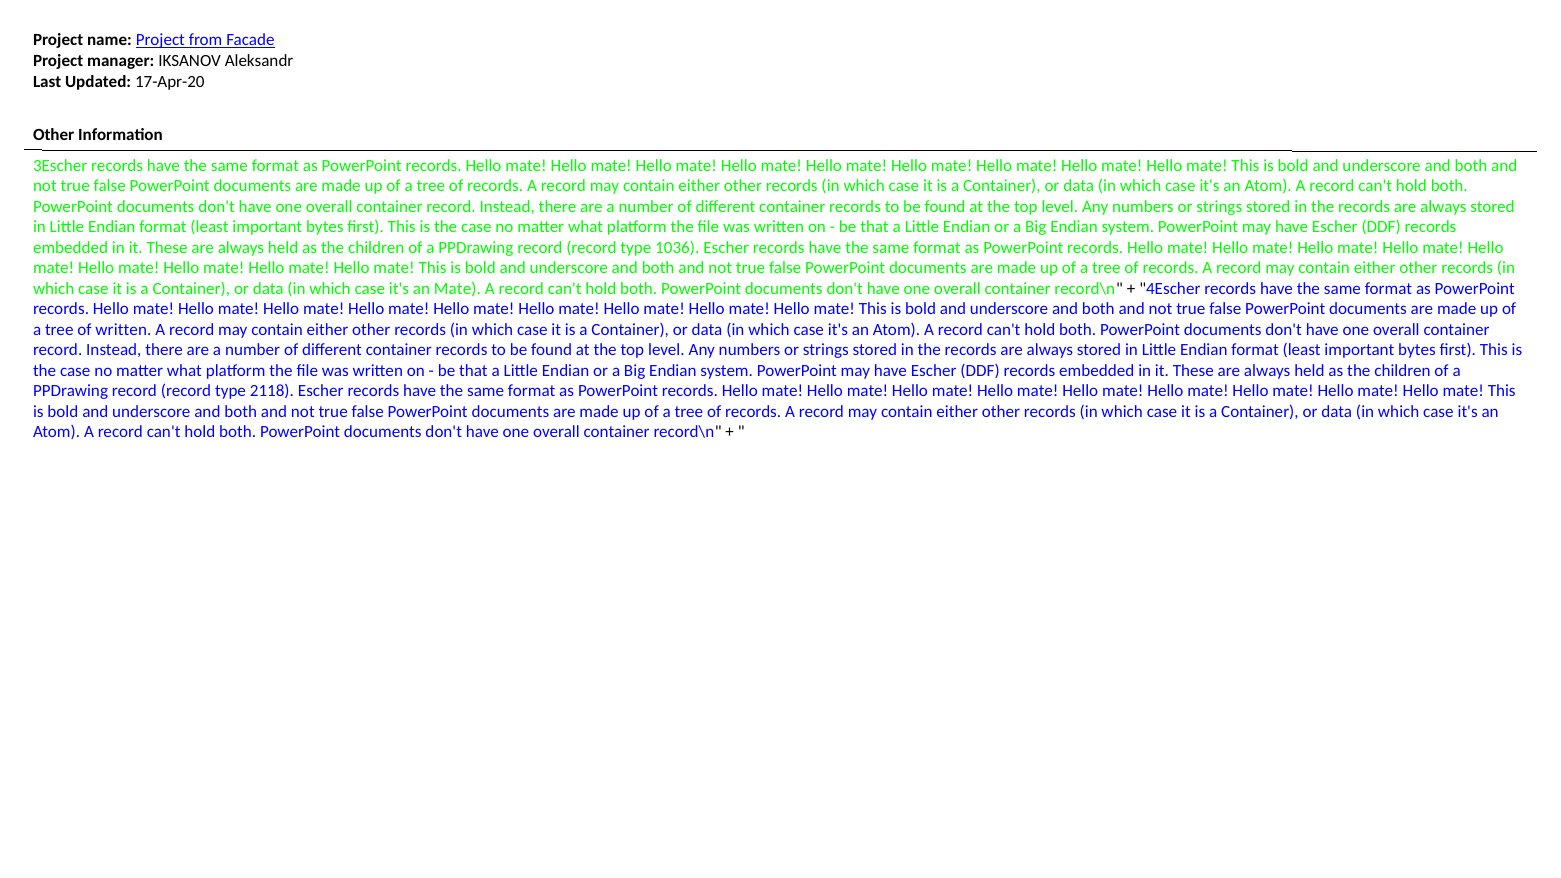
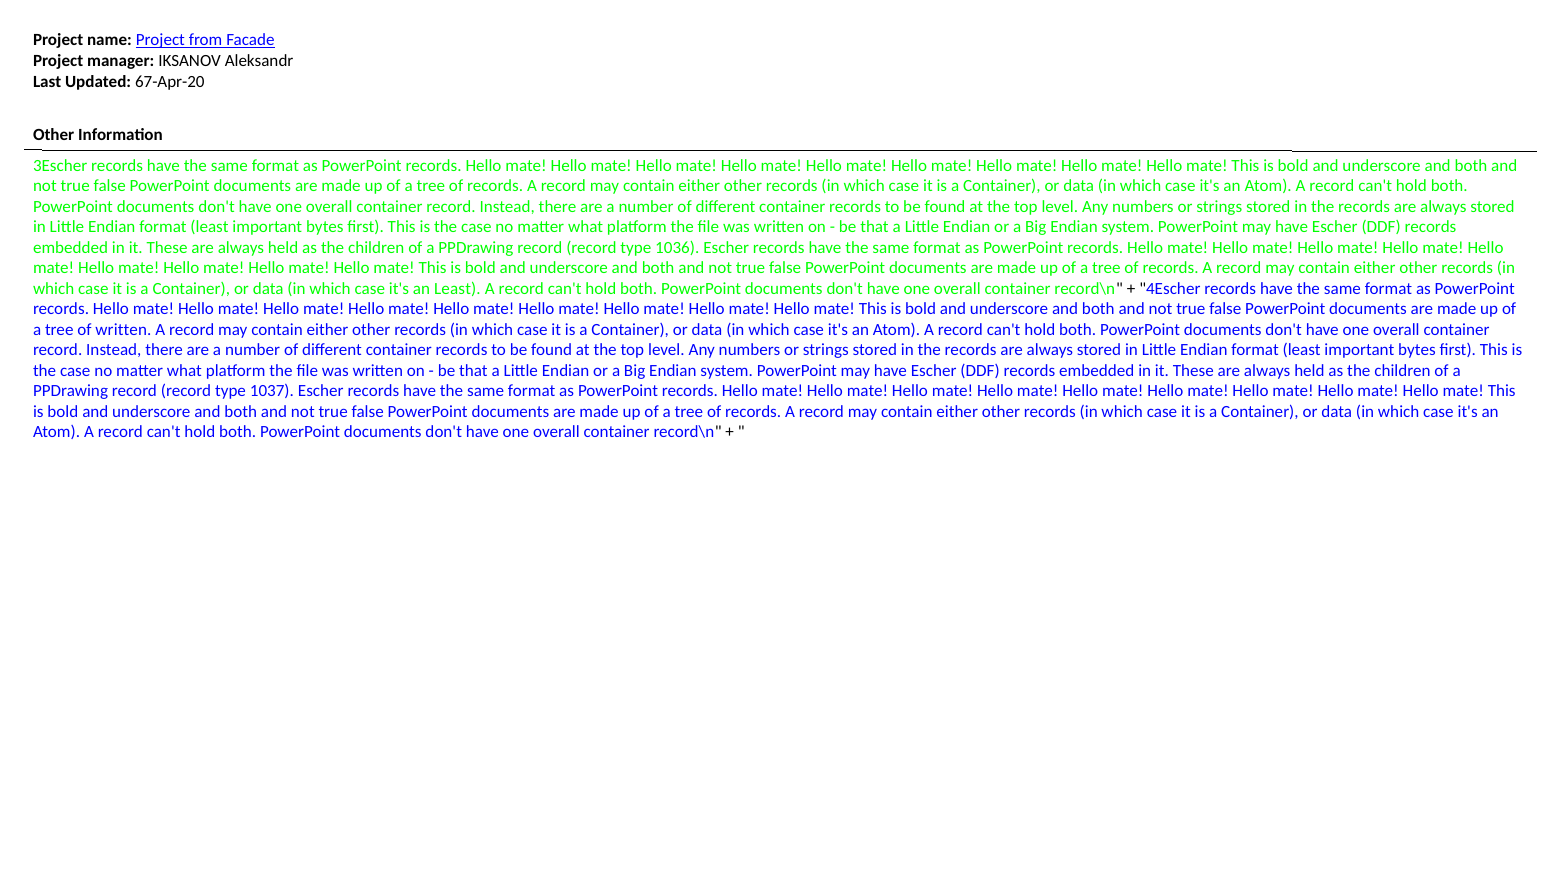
17-Apr-20: 17-Apr-20 -> 67-Apr-20
an Mate: Mate -> Least
2118: 2118 -> 1037
